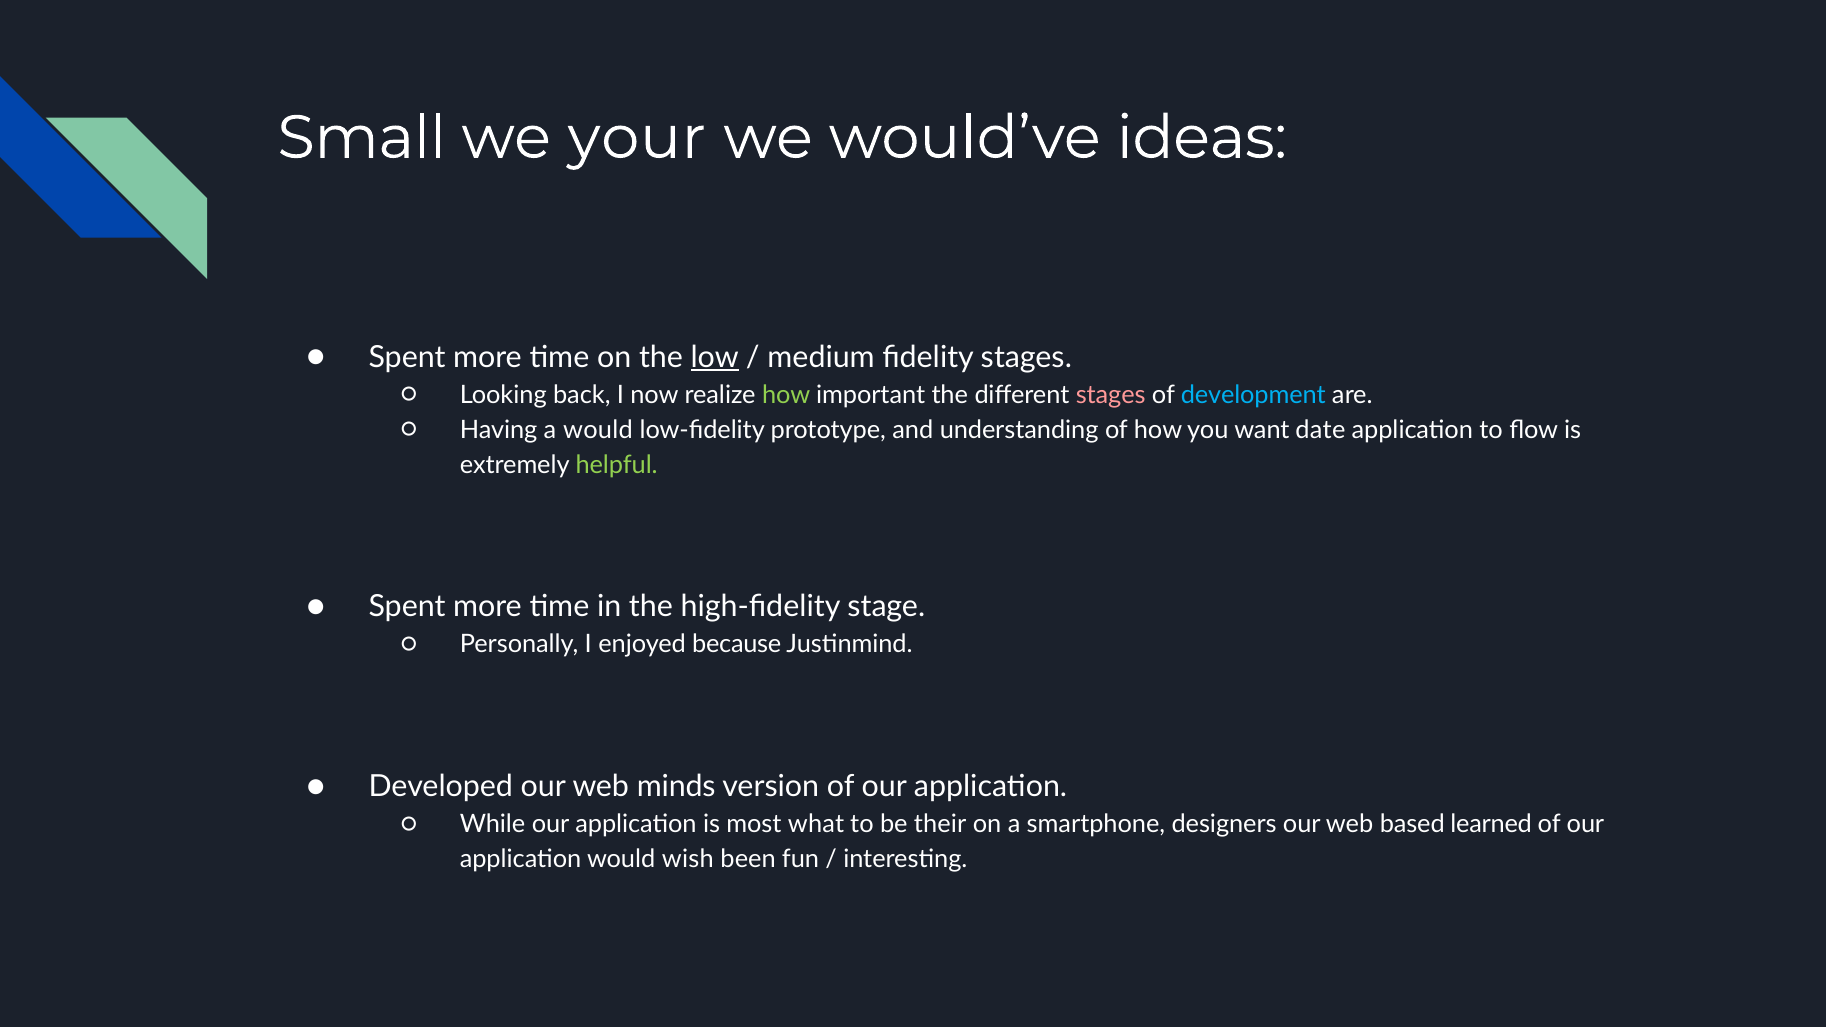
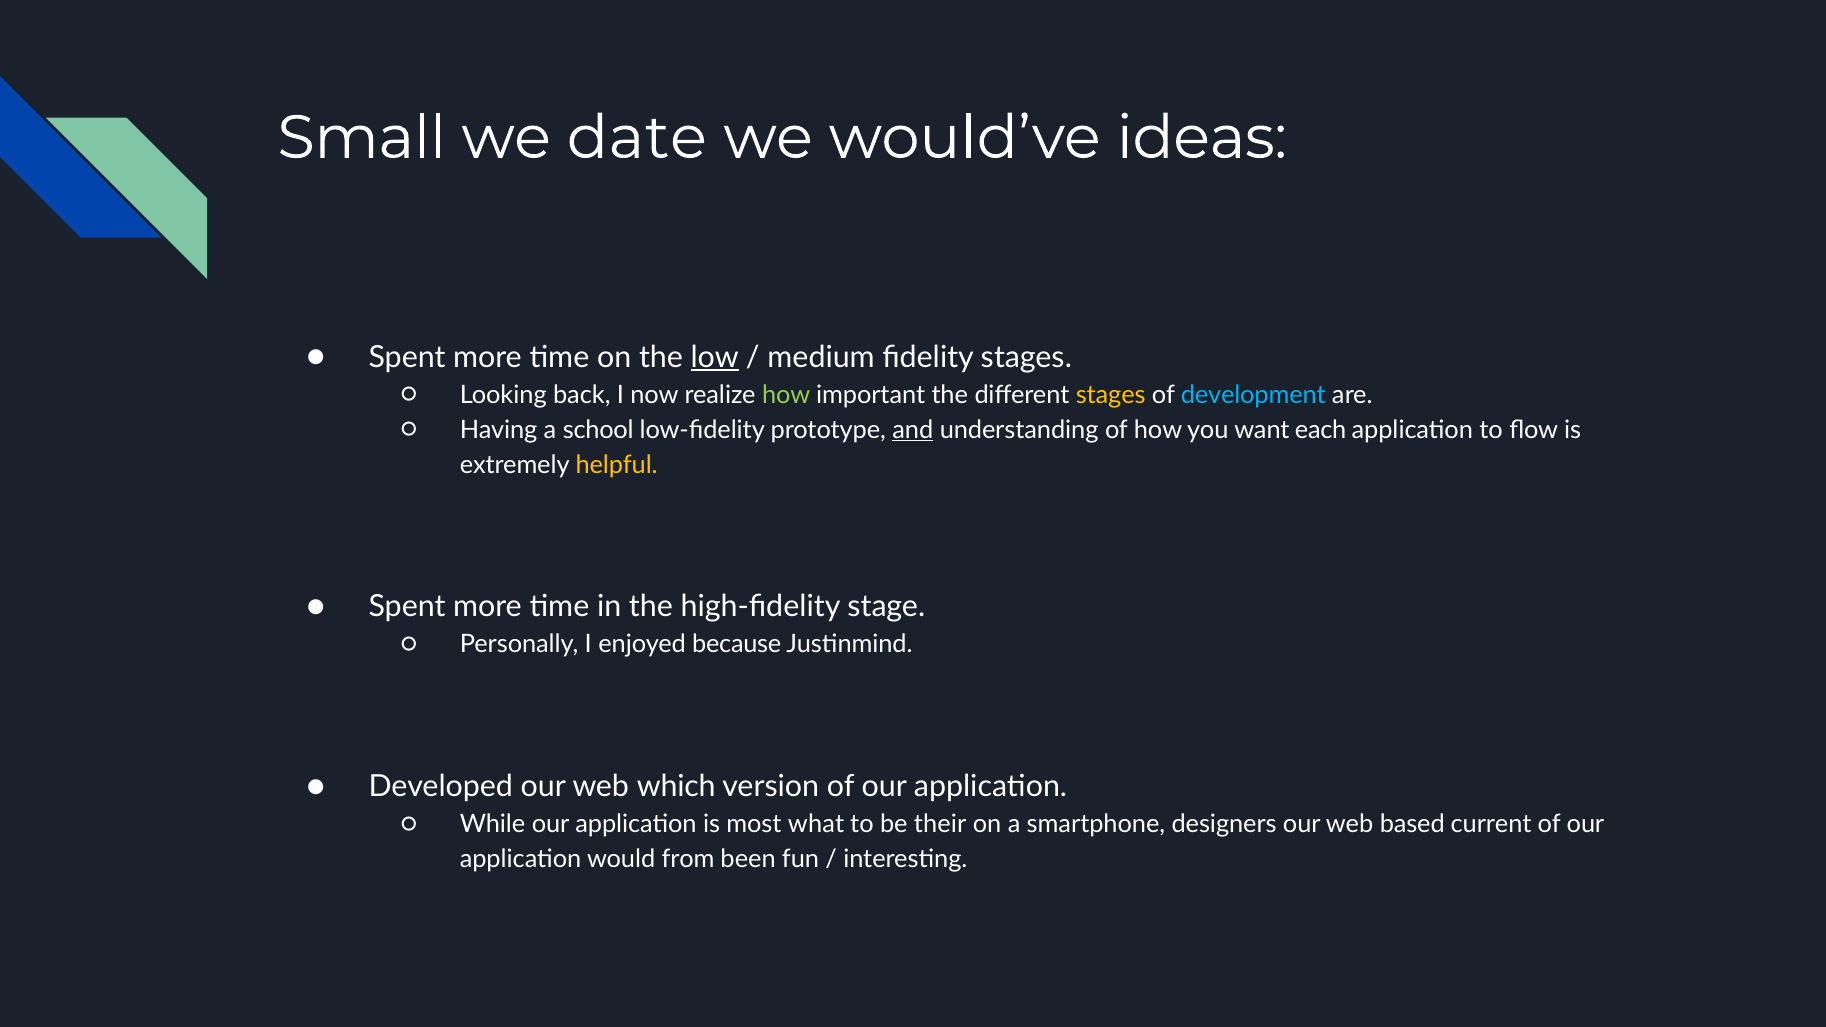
your: your -> date
stages at (1111, 395) colour: pink -> yellow
a would: would -> school
and underline: none -> present
date: date -> each
helpful colour: light green -> yellow
minds: minds -> which
learned: learned -> current
wish: wish -> from
